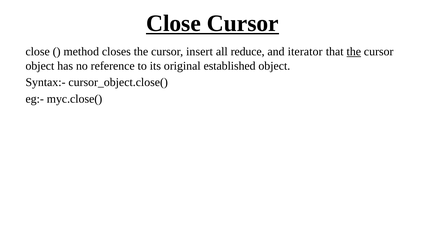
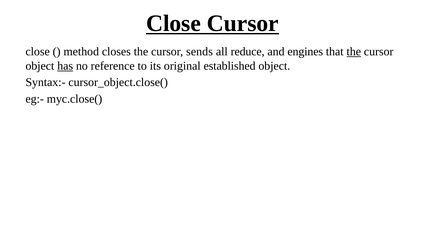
insert: insert -> sends
iterator: iterator -> engines
has underline: none -> present
